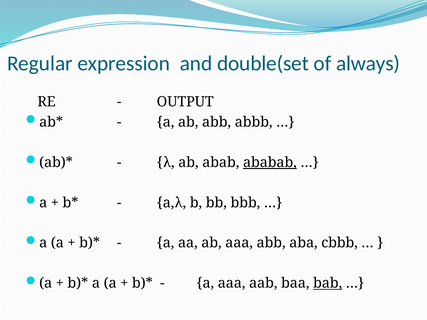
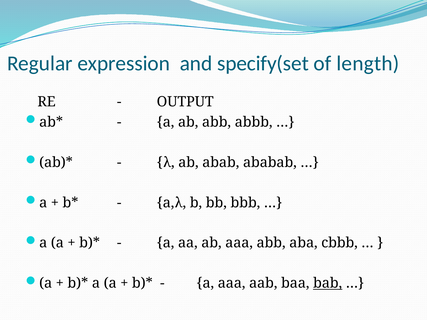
double(set: double(set -> specify(set
always: always -> length
ababab underline: present -> none
